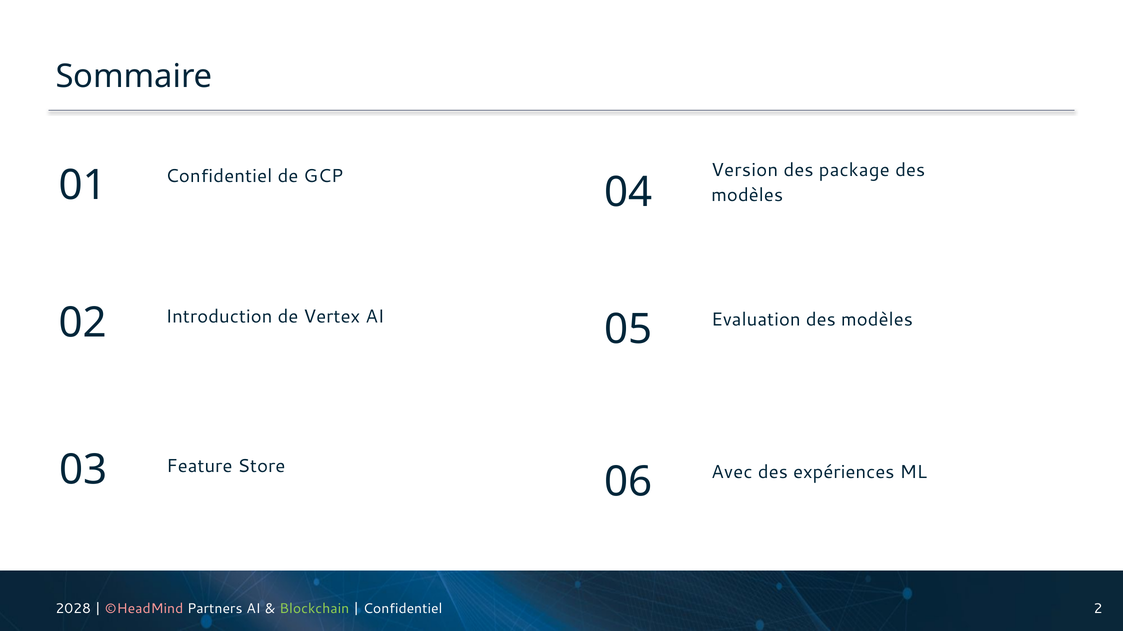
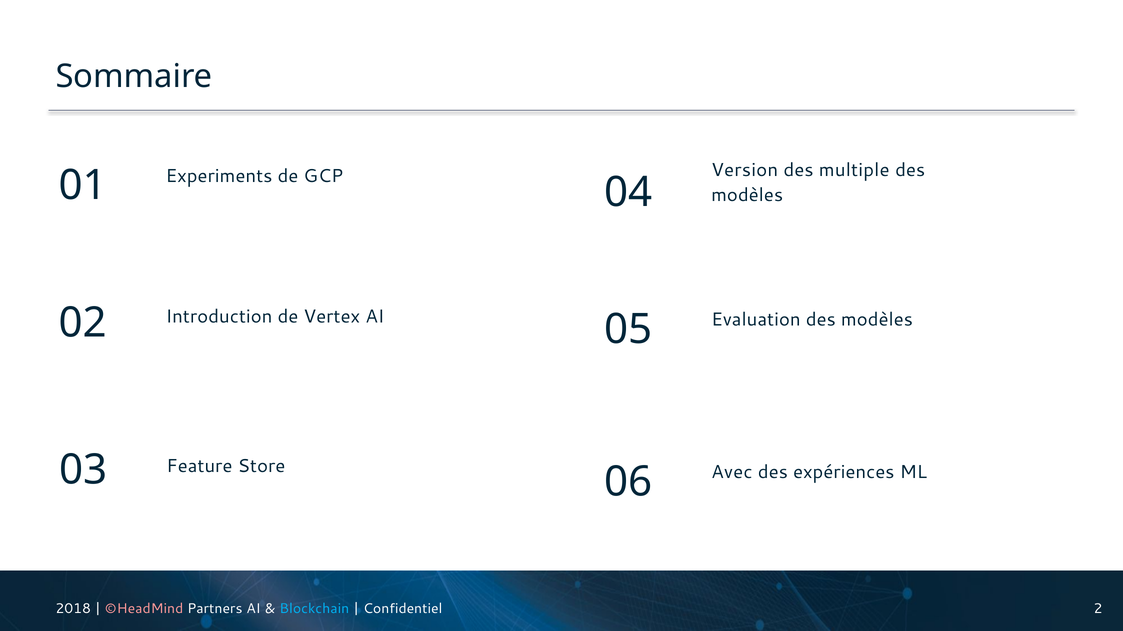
package: package -> multiple
Confidentiel at (219, 176): Confidentiel -> Experiments
2028: 2028 -> 2018
Blockchain colour: light green -> light blue
